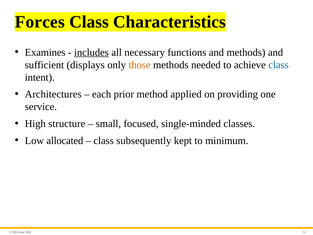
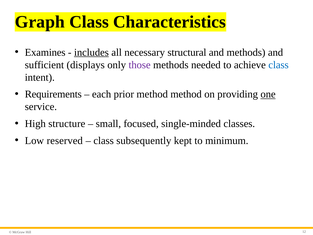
Forces: Forces -> Graph
functions: functions -> structural
those colour: orange -> purple
Architectures: Architectures -> Requirements
method applied: applied -> method
one underline: none -> present
allocated: allocated -> reserved
